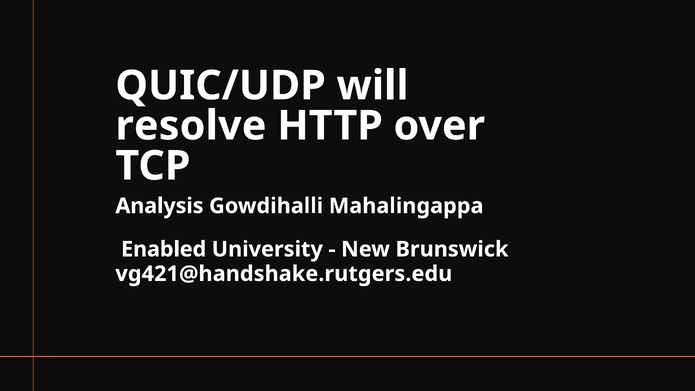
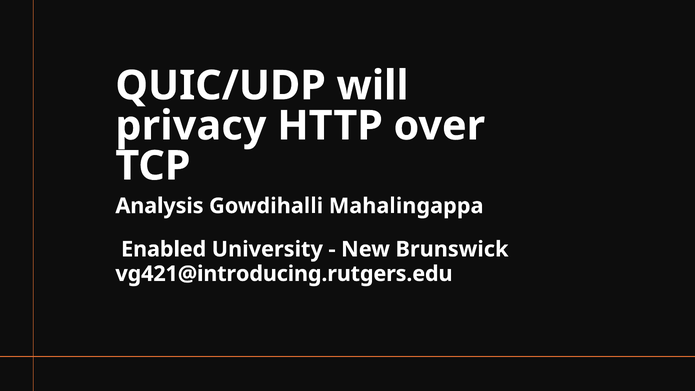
resolve: resolve -> privacy
vg421@handshake.rutgers.edu: vg421@handshake.rutgers.edu -> vg421@introducing.rutgers.edu
